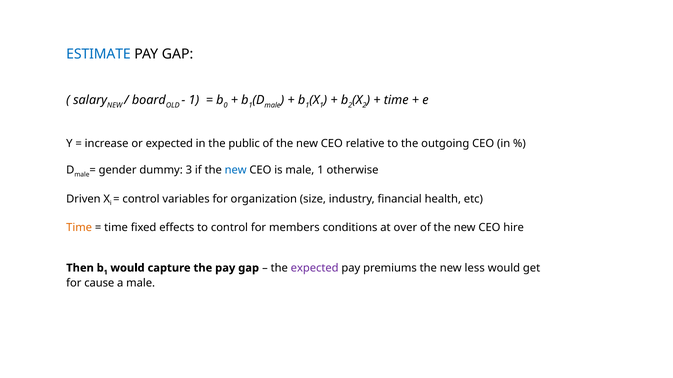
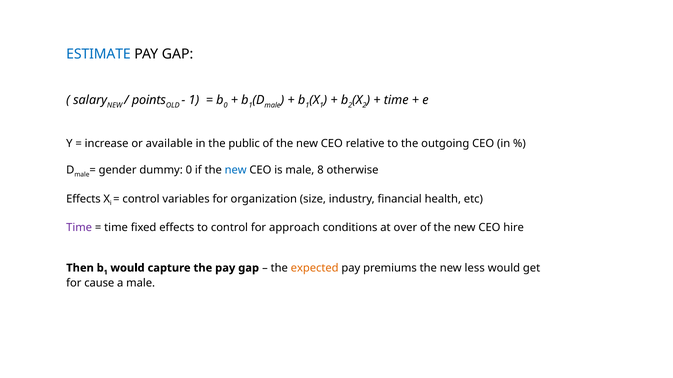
board: board -> points
or expected: expected -> available
dummy 3: 3 -> 0
male 1: 1 -> 8
Driven at (83, 199): Driven -> Effects
Time at (79, 228) colour: orange -> purple
members: members -> approach
expected at (315, 268) colour: purple -> orange
